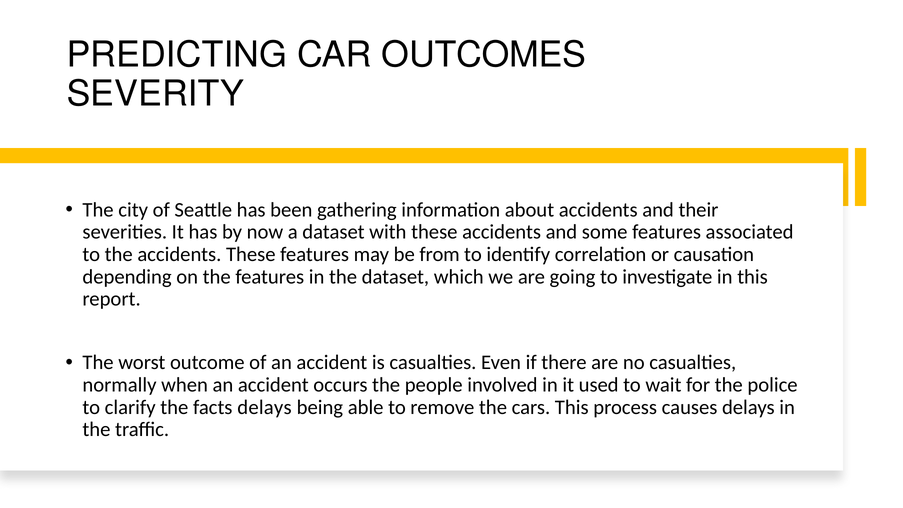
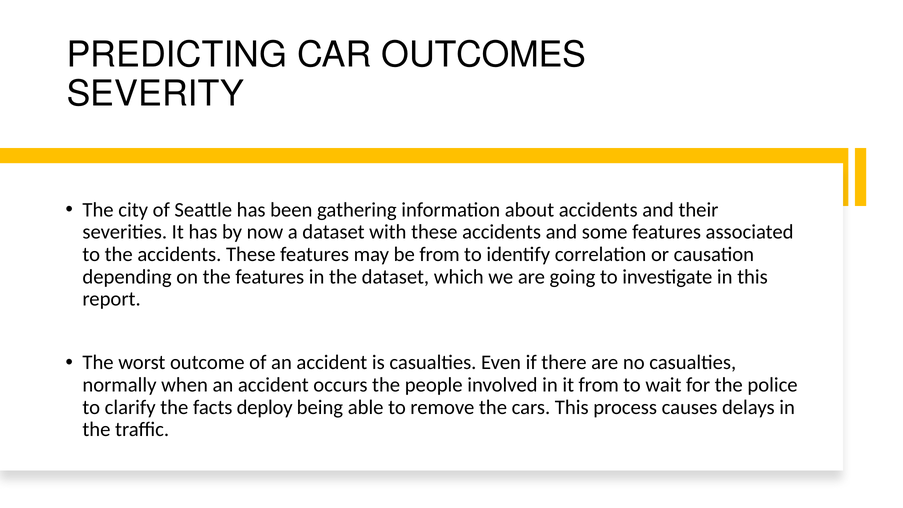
it used: used -> from
facts delays: delays -> deploy
